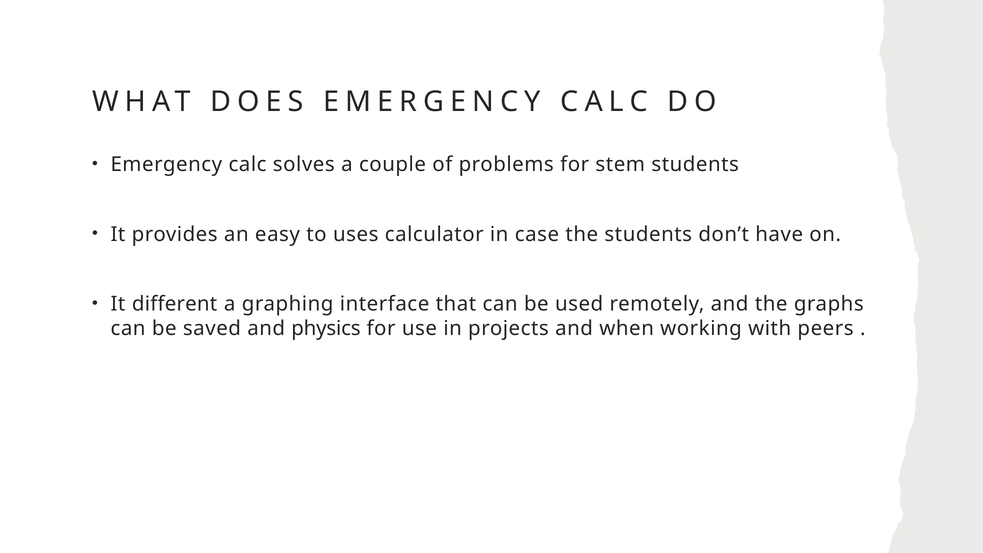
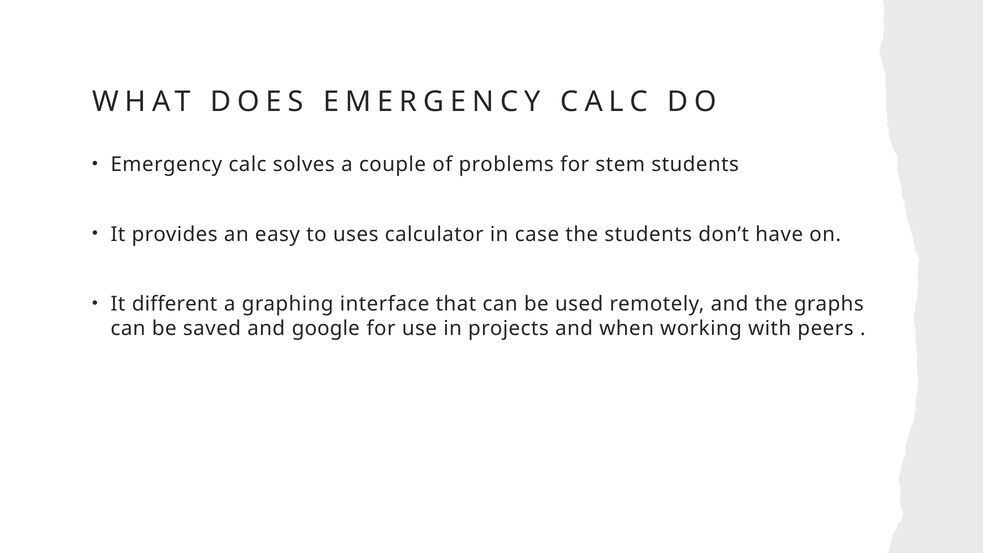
physics: physics -> google
